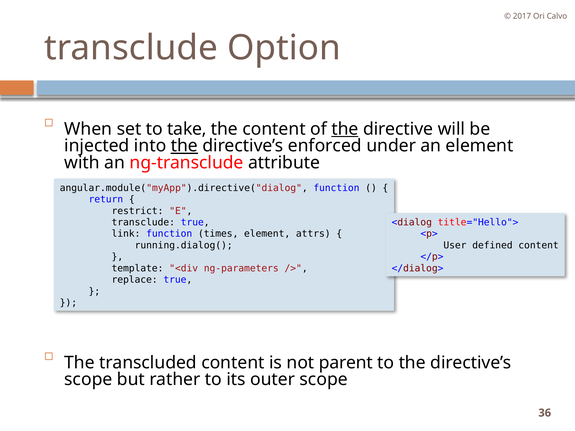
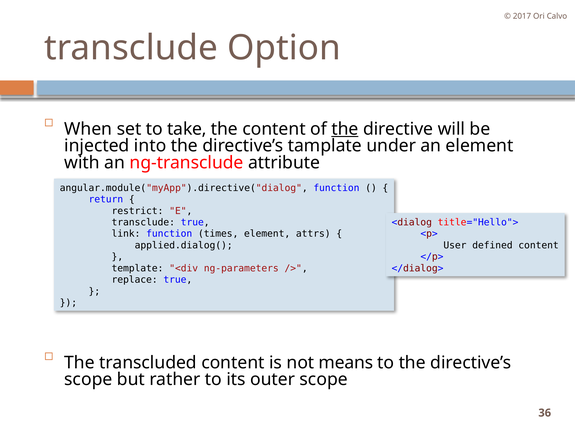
the at (184, 146) underline: present -> none
enforced: enforced -> tamplate
running.dialog(: running.dialog( -> applied.dialog(
parent: parent -> means
